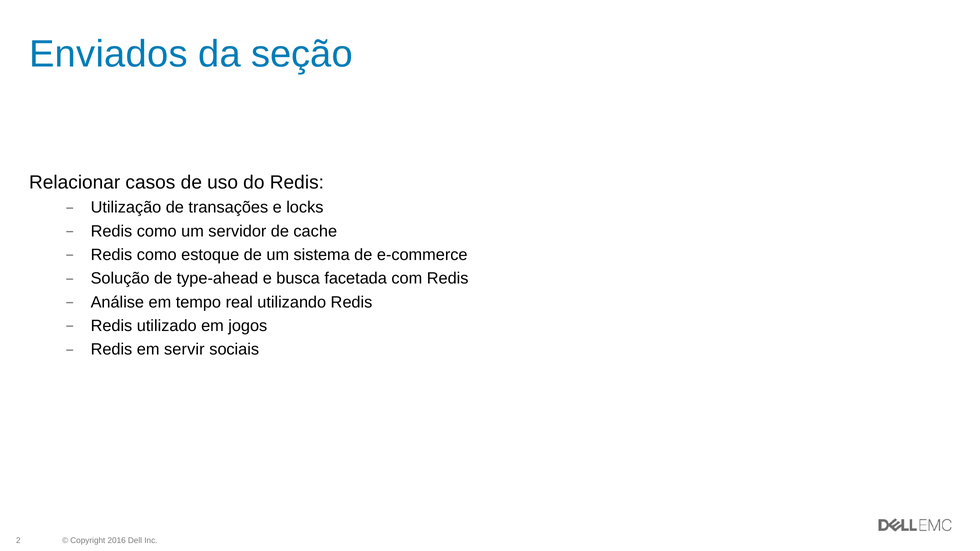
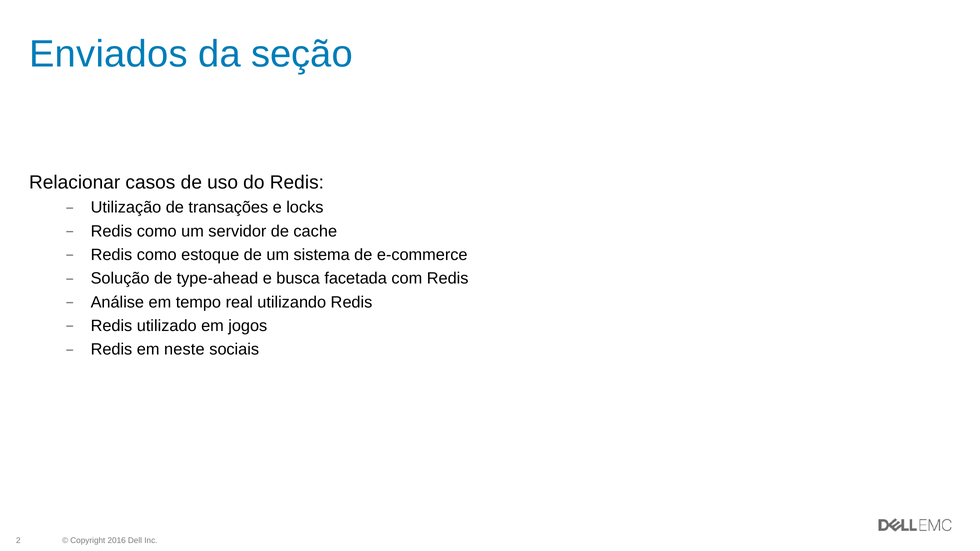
servir: servir -> neste
